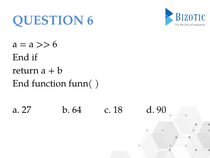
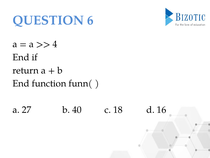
6 at (55, 44): 6 -> 4
64: 64 -> 40
90: 90 -> 16
